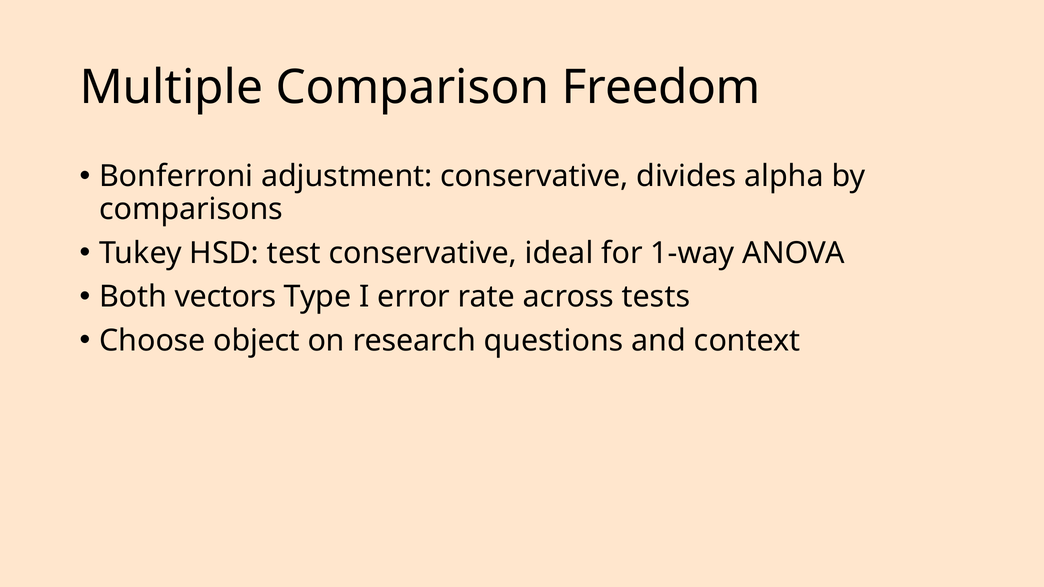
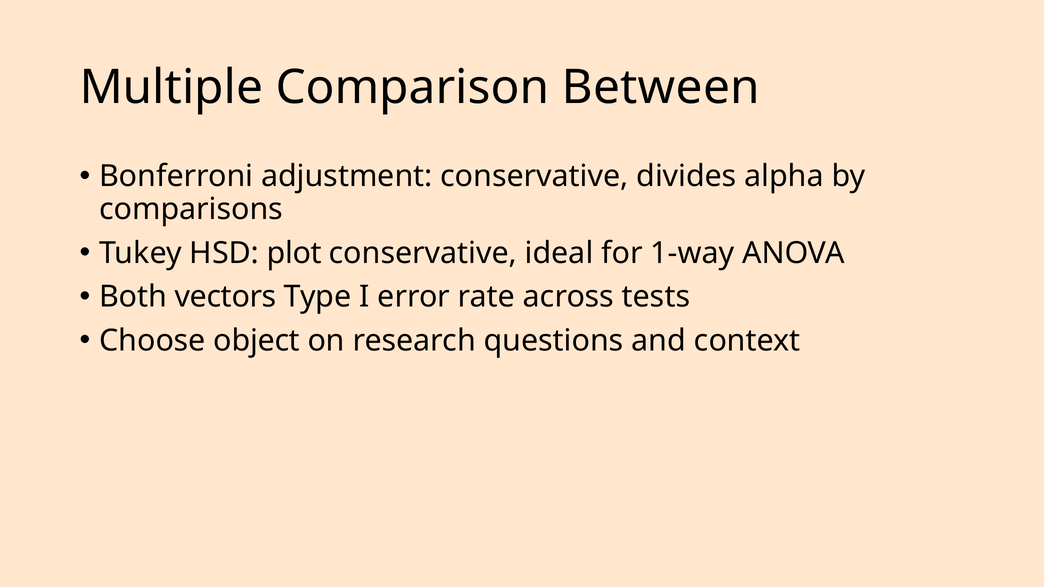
Freedom: Freedom -> Between
test: test -> plot
